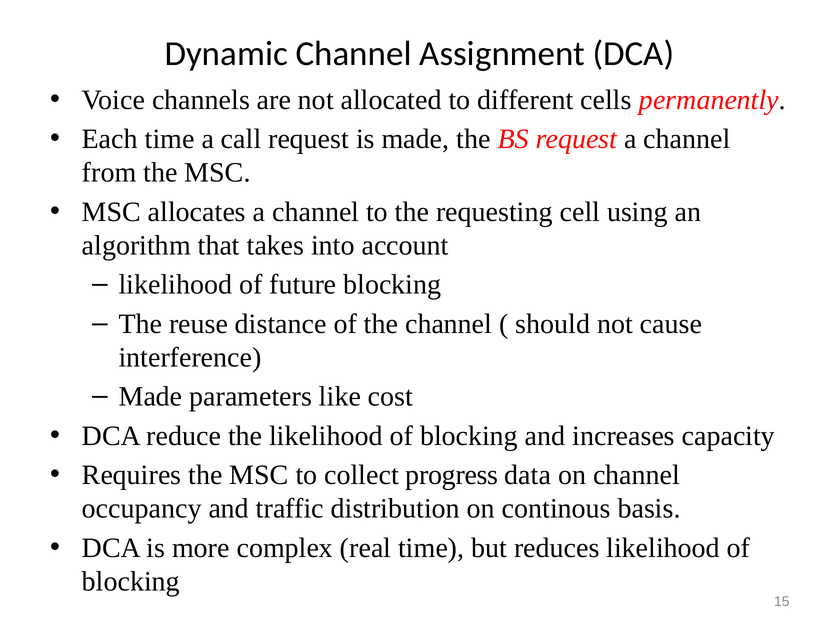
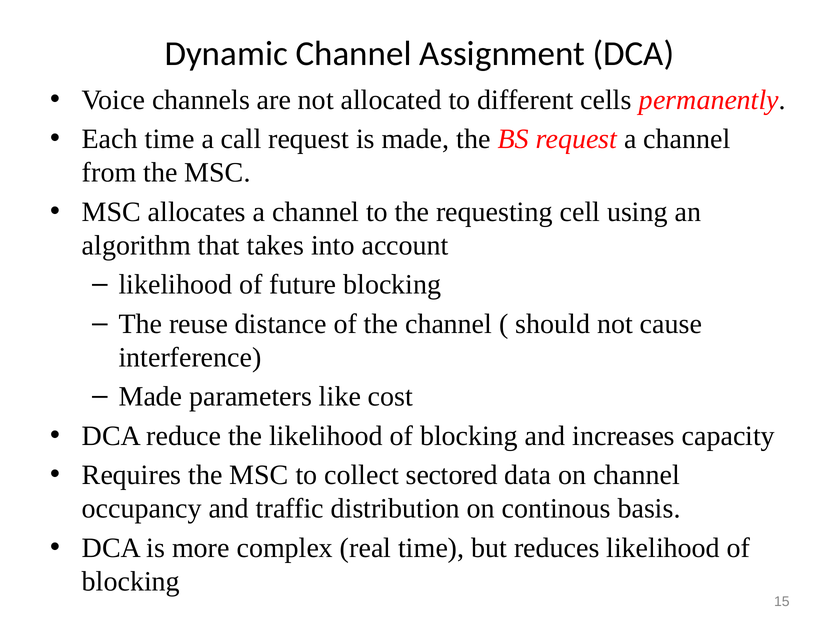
progress: progress -> sectored
